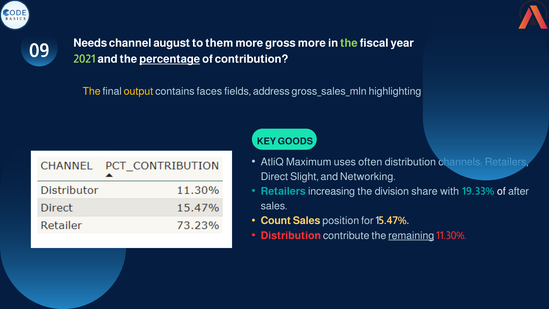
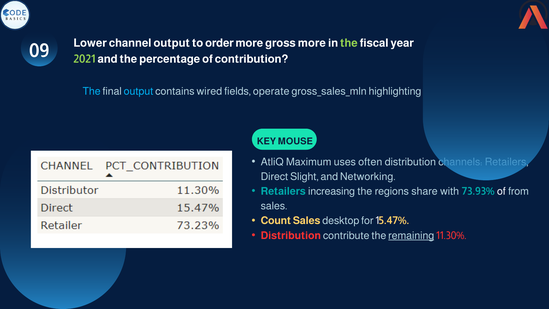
Needs: Needs -> Lower
channel august: august -> output
them: them -> order
percentage underline: present -> none
The at (92, 91) colour: yellow -> light blue
output at (139, 91) colour: yellow -> light blue
faces: faces -> wired
address: address -> operate
GOODS: GOODS -> MOUSE
division: division -> regions
19.33%: 19.33% -> 73.93%
after: after -> from
position: position -> desktop
